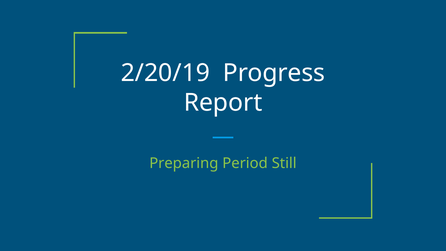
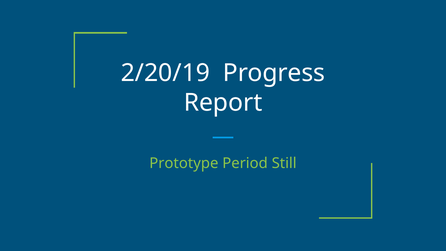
Preparing: Preparing -> Prototype
